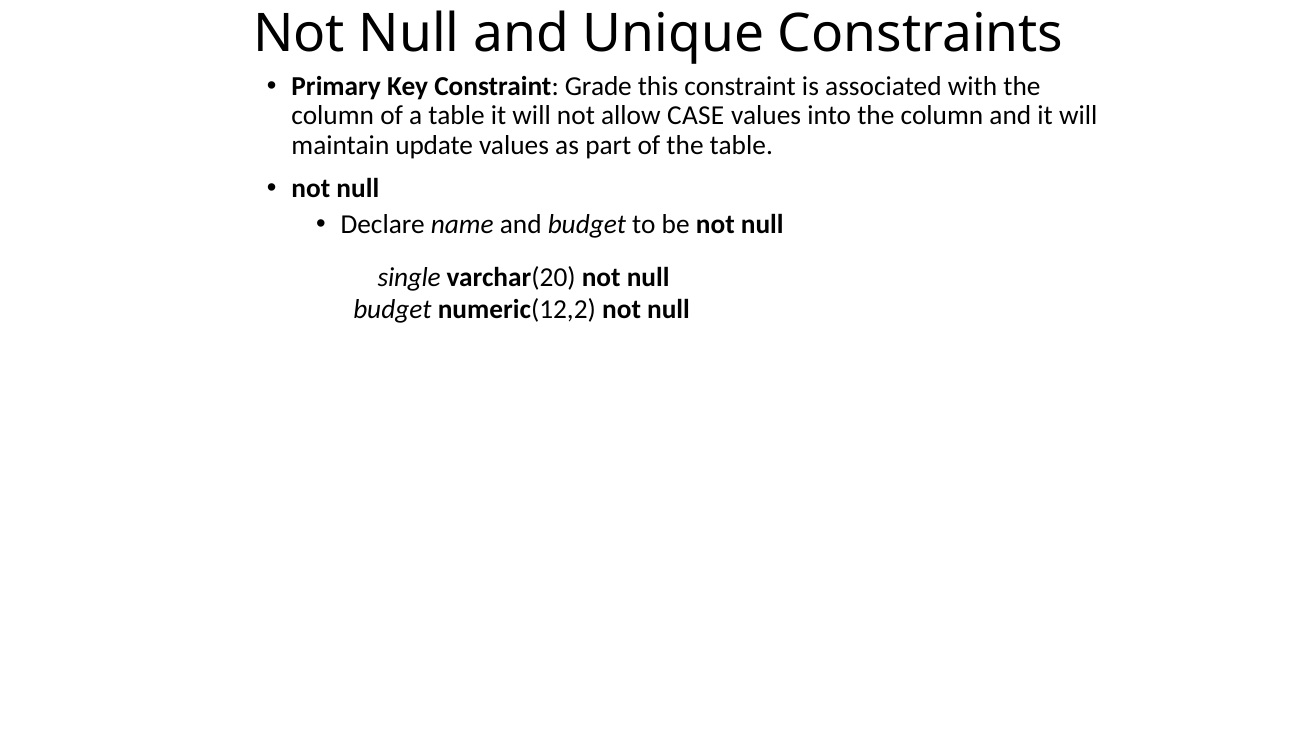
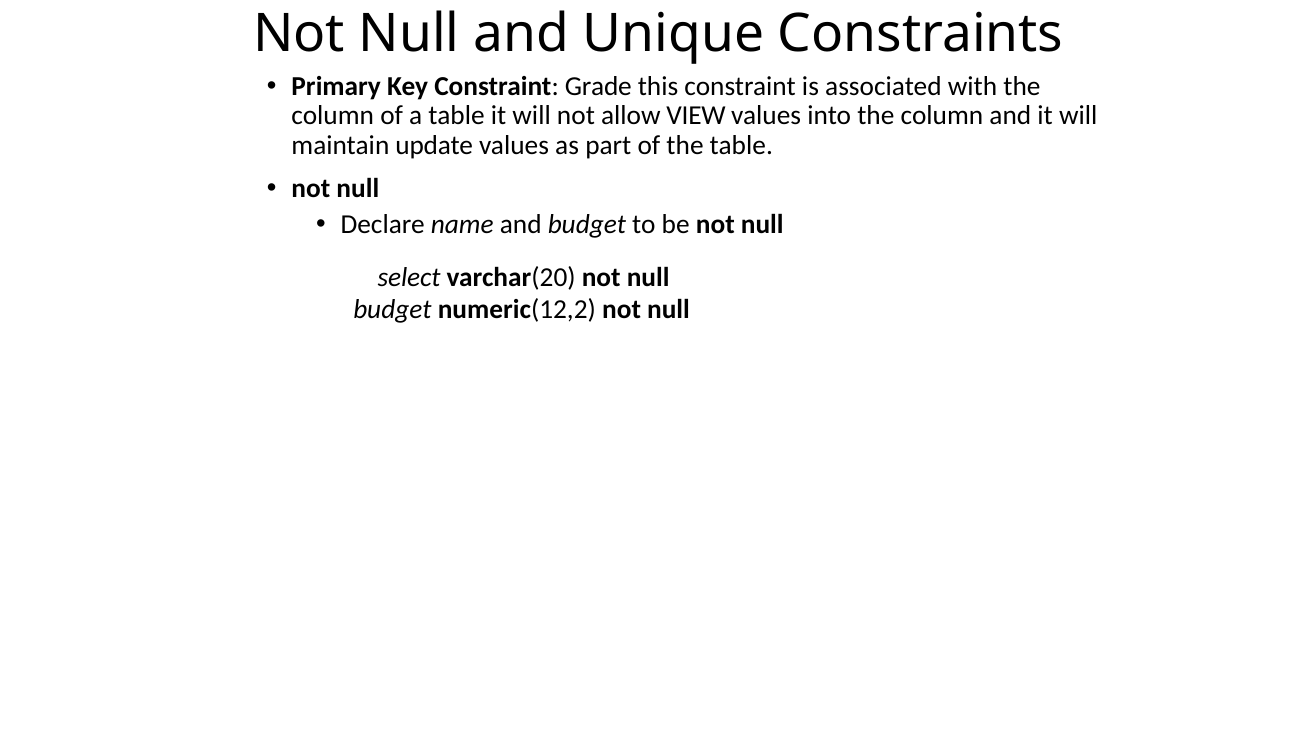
CASE: CASE -> VIEW
single: single -> select
